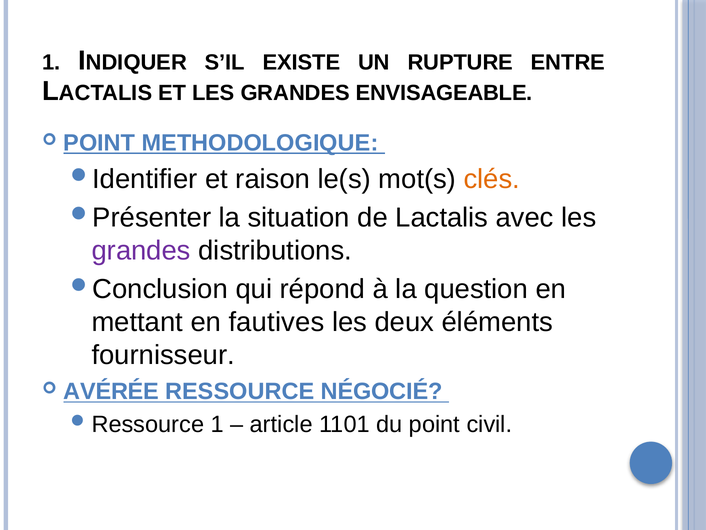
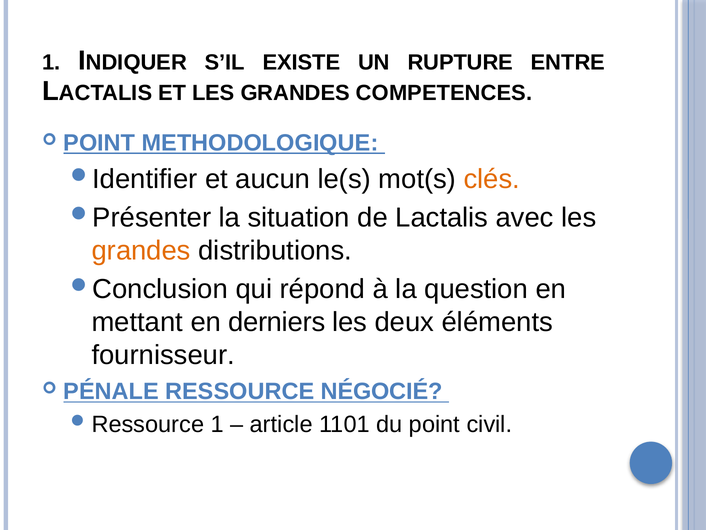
ENVISAGEABLE: ENVISAGEABLE -> COMPETENCES
raison: raison -> aucun
grandes at (141, 251) colour: purple -> orange
fautives: fautives -> derniers
AVÉRÉE: AVÉRÉE -> PÉNALE
